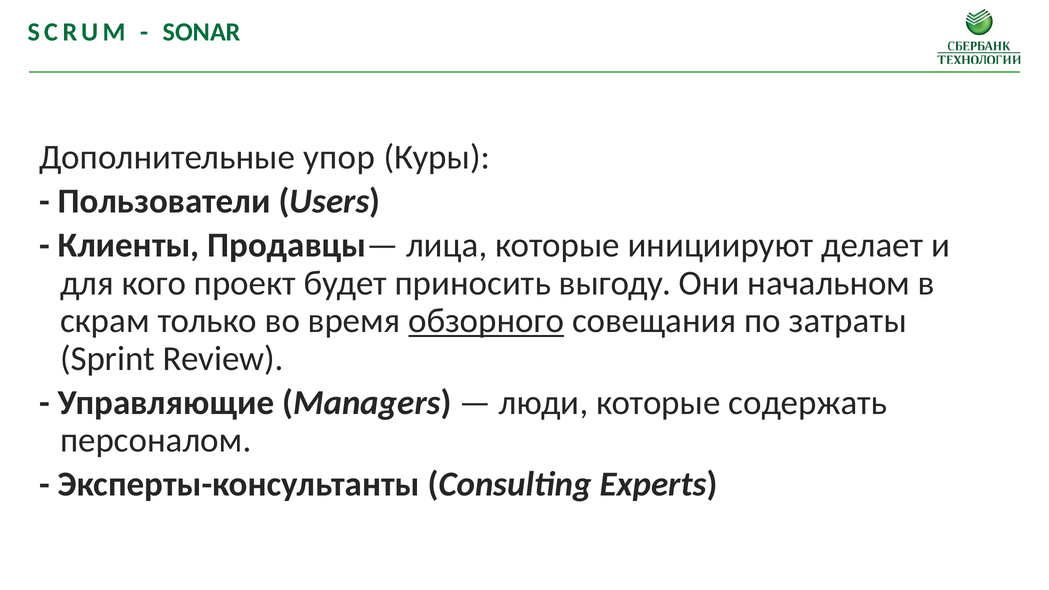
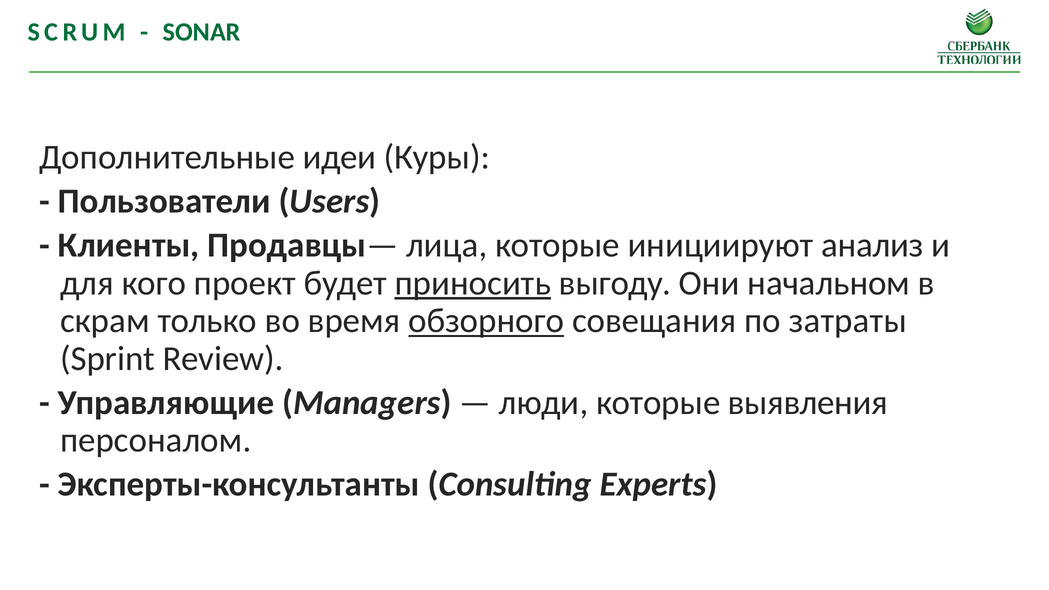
упор: упор -> идеи
делает: делает -> анализ
приносить underline: none -> present
содержать: содержать -> выявления
